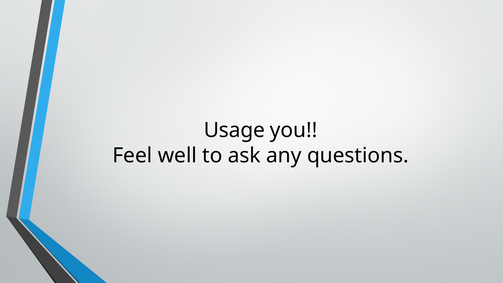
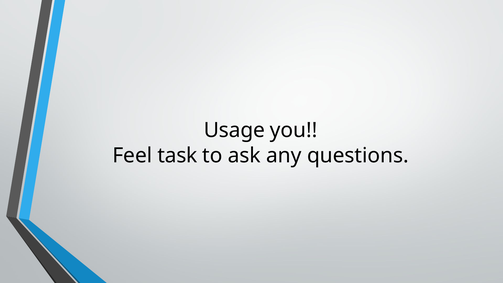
well: well -> task
